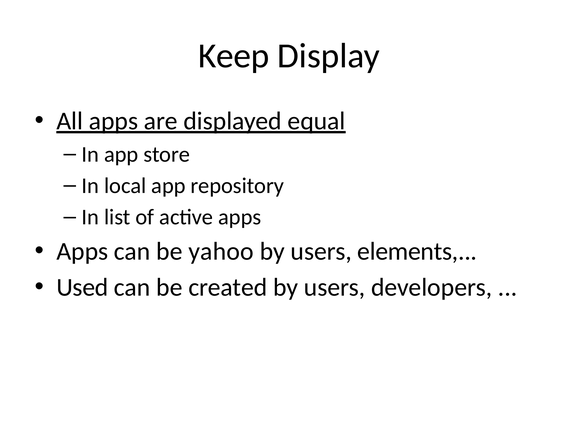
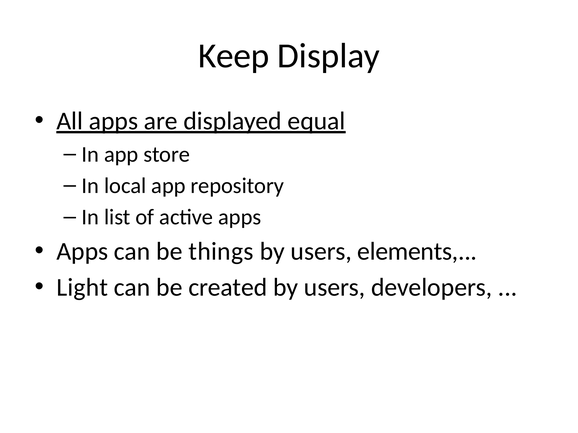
yahoo: yahoo -> things
Used: Used -> Light
